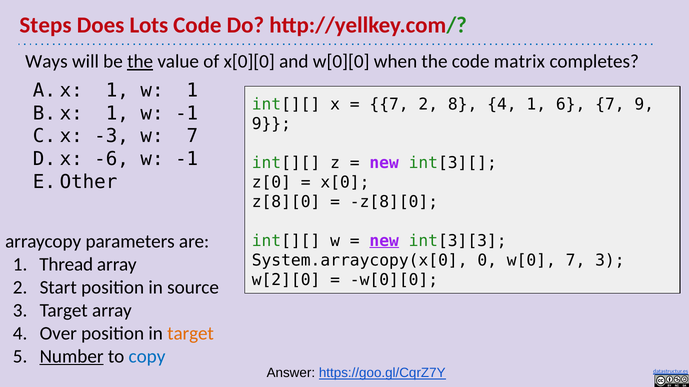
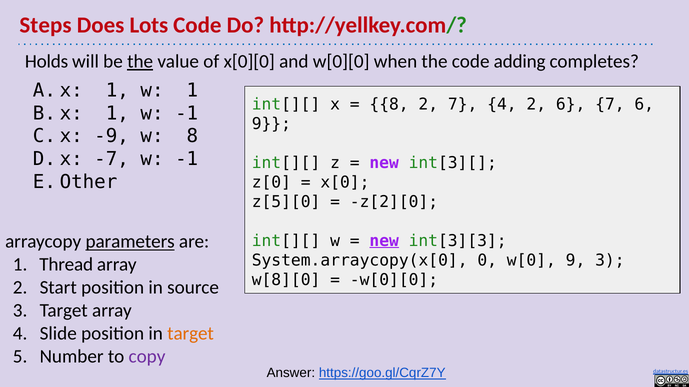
Ways: Ways -> Holds
matrix: matrix -> adding
7 at (389, 104): 7 -> 8
2 8: 8 -> 7
4 1: 1 -> 2
7 9: 9 -> 6
-3: -3 -> -9
w 7: 7 -> 8
-6: -6 -> -7
z[8][0 at (286, 202): z[8][0 -> z[5][0
z[8][0 at (394, 202): z[8][0 -> z[2][0
parameters underline: none -> present
w[0 7: 7 -> 9
w[2][0: w[2][0 -> w[8][0
Over: Over -> Slide
Number underline: present -> none
copy colour: blue -> purple
